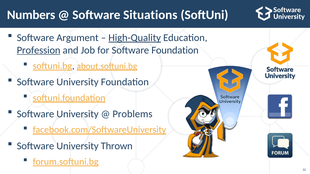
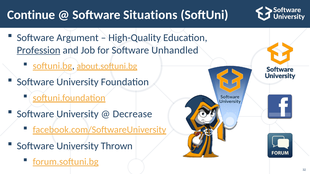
Numbers: Numbers -> Continue
High-Quality underline: present -> none
Software Foundation: Foundation -> Unhandled
Problems: Problems -> Decrease
